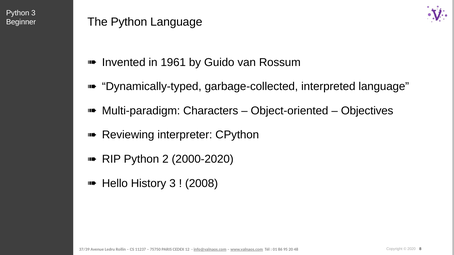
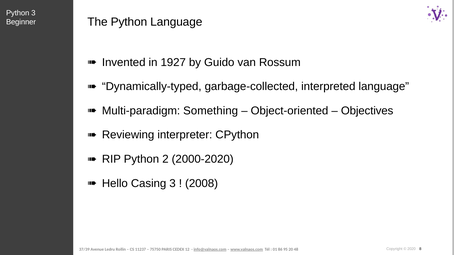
1961: 1961 -> 1927
Characters: Characters -> Something
History: History -> Casing
